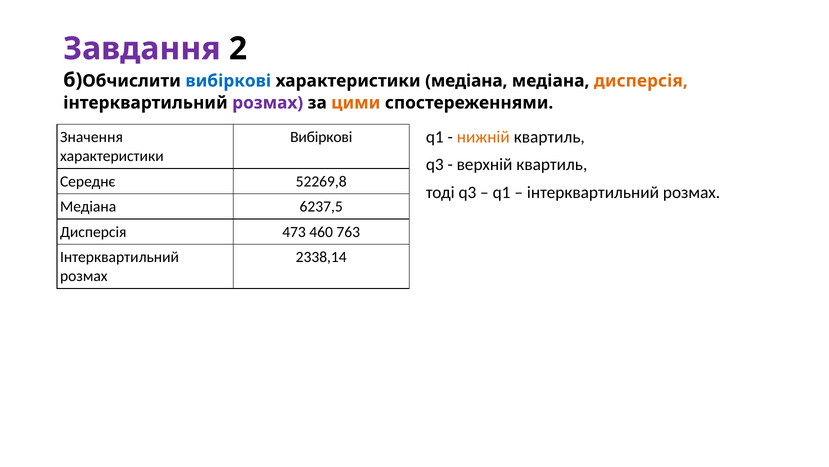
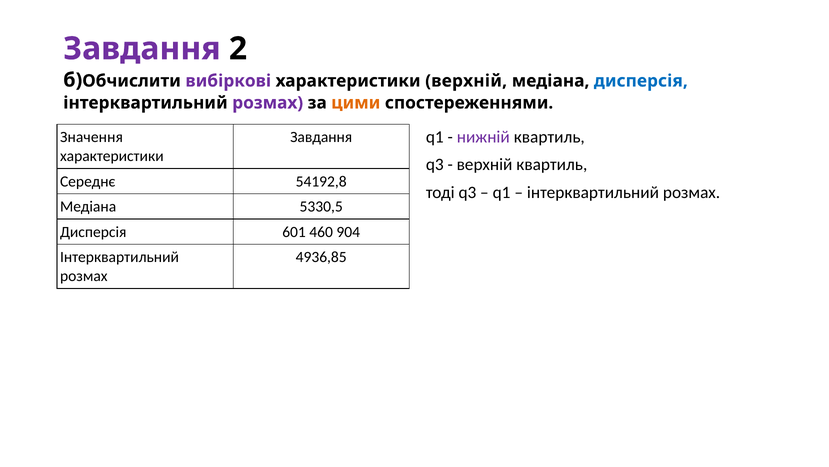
вибіркові at (228, 81) colour: blue -> purple
характеристики медіана: медіана -> верхній
дисперсія at (641, 81) colour: orange -> blue
нижній colour: orange -> purple
Вибіркові at (321, 137): Вибіркові -> Завдання
52269,8: 52269,8 -> 54192,8
6237,5: 6237,5 -> 5330,5
473: 473 -> 601
763: 763 -> 904
2338,14: 2338,14 -> 4936,85
